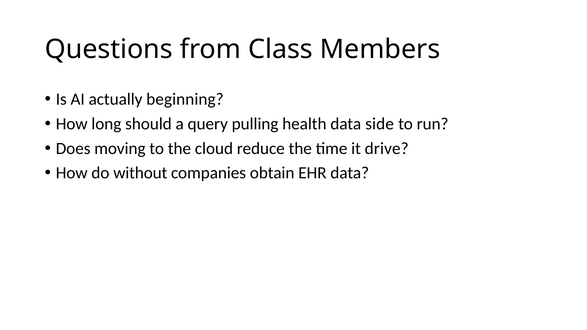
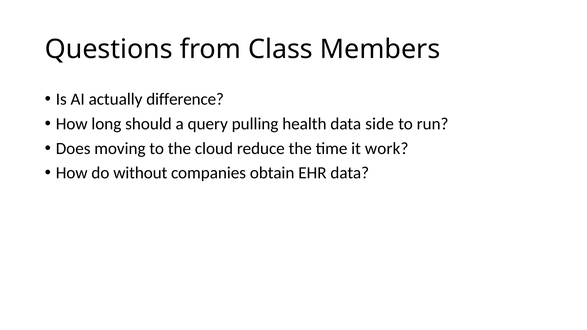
beginning: beginning -> difference
drive: drive -> work
